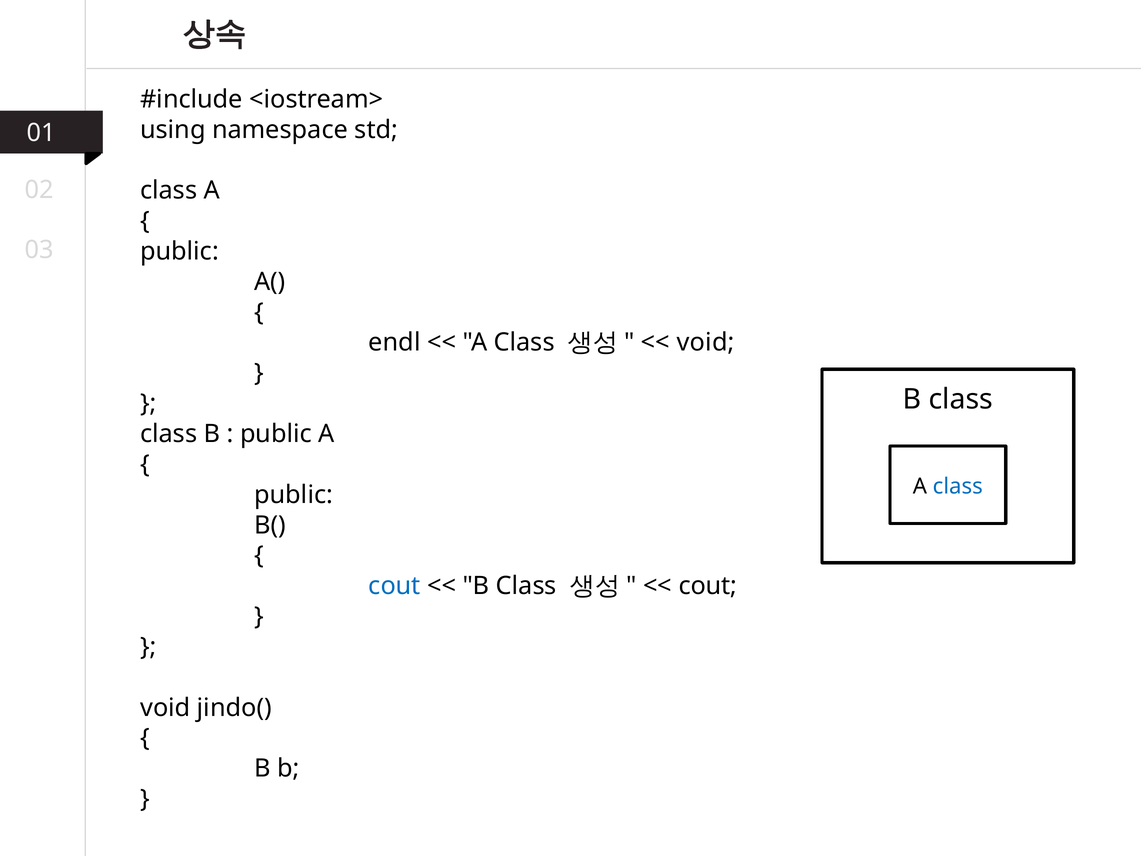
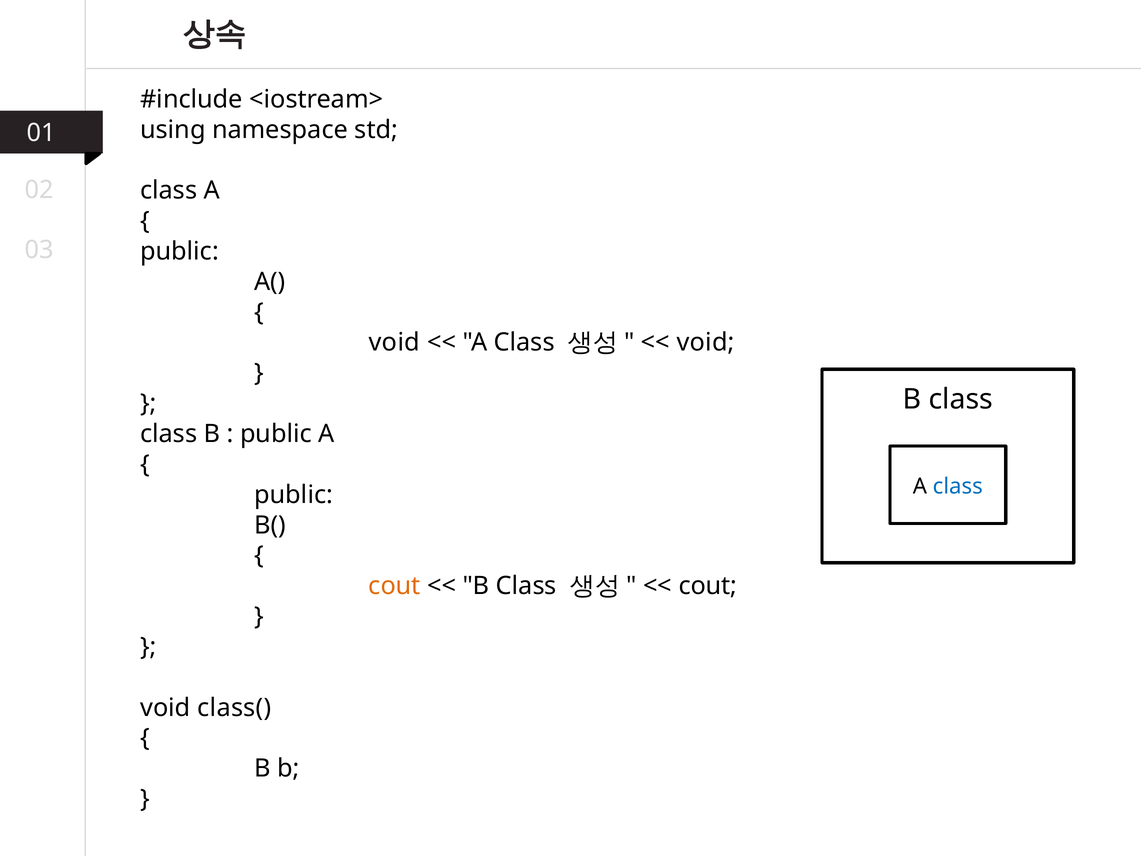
endl at (395, 343): endl -> void
cout at (395, 586) colour: blue -> orange
jindo(: jindo( -> class(
